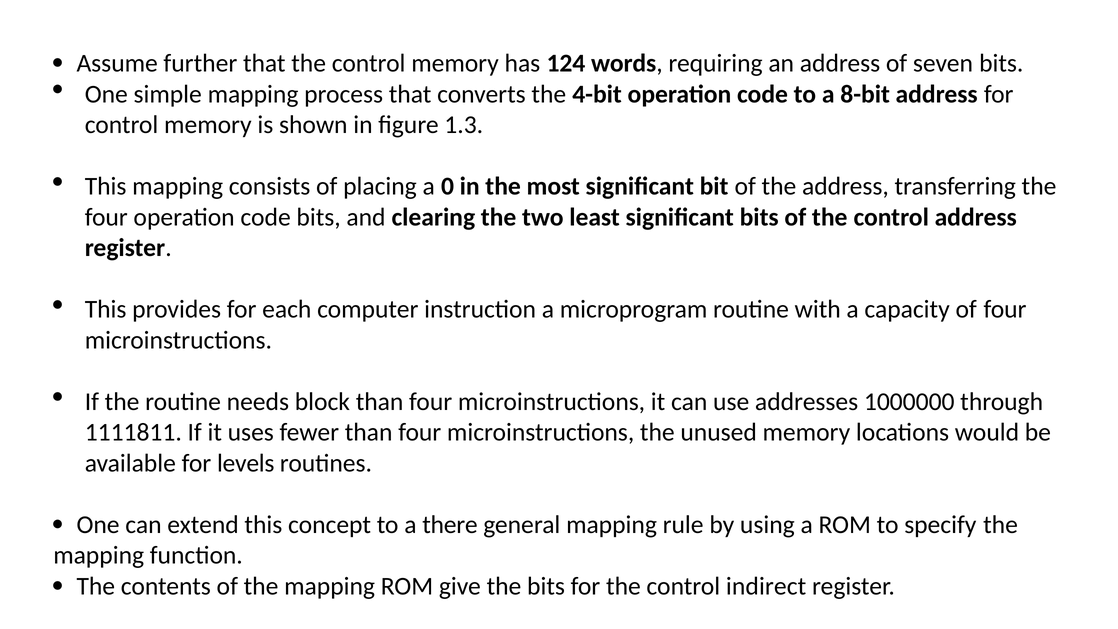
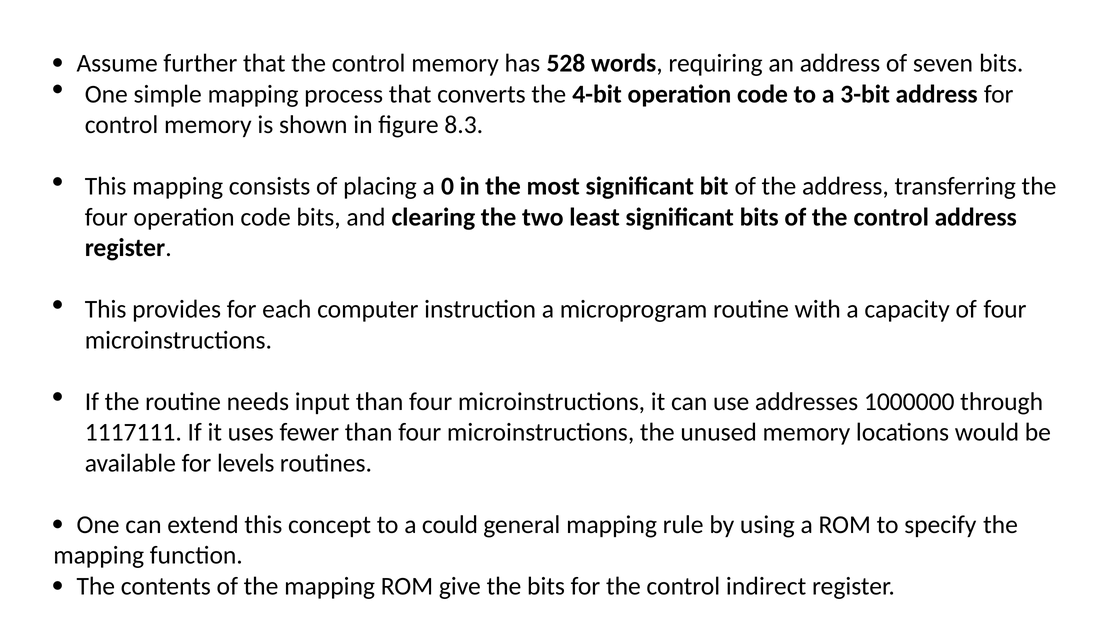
124: 124 -> 528
8-bit: 8-bit -> 3-bit
1.3: 1.3 -> 8.3
block: block -> input
1111811: 1111811 -> 1117111
there: there -> could
